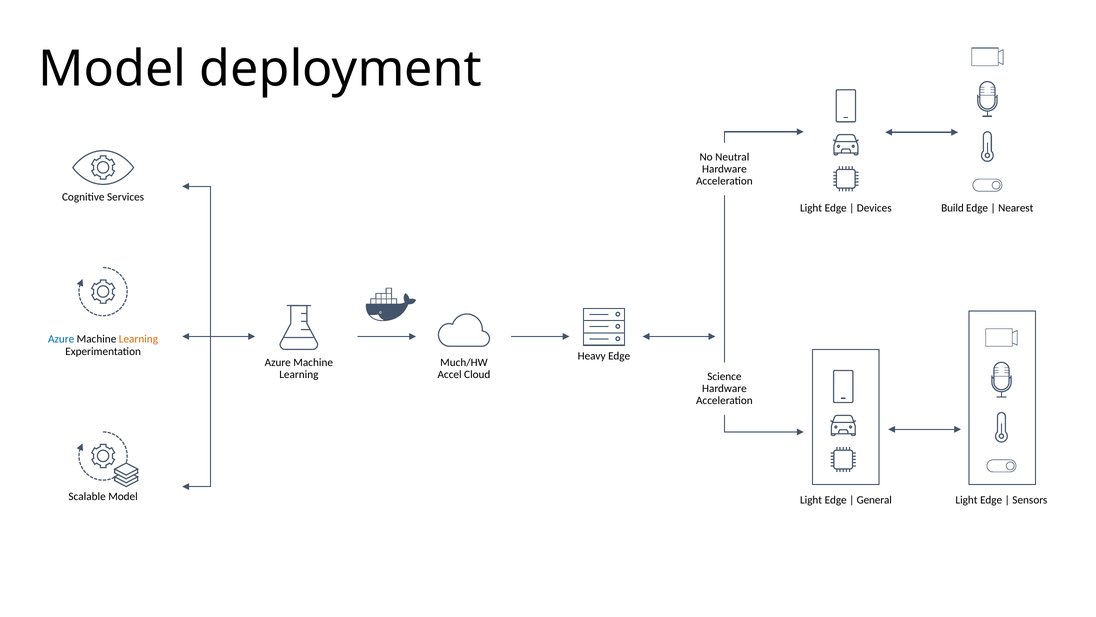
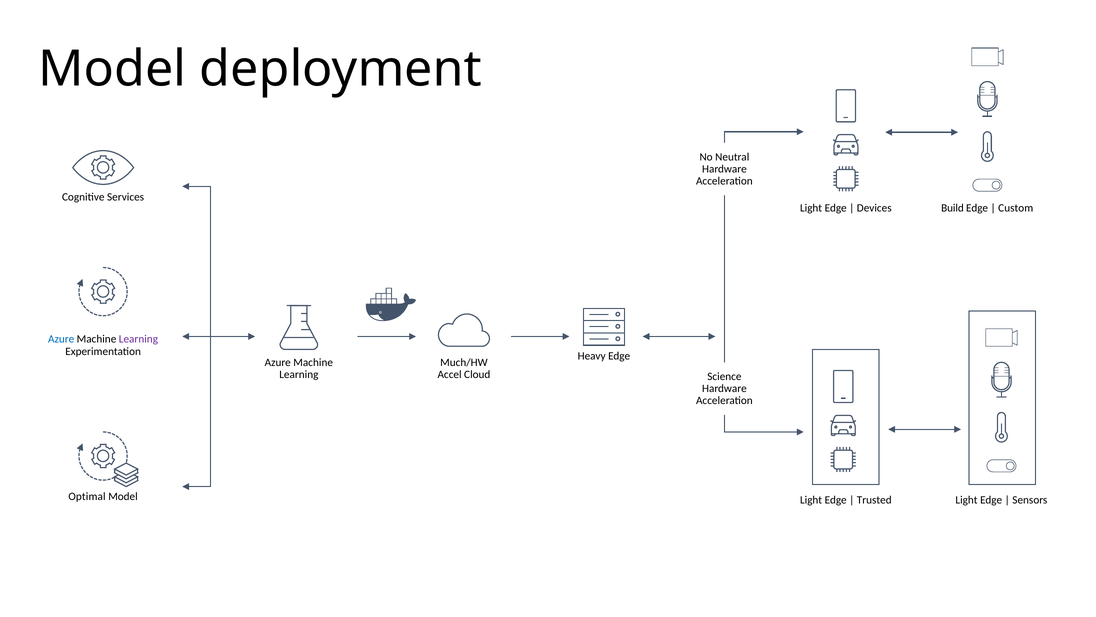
Nearest: Nearest -> Custom
Learning at (138, 339) colour: orange -> purple
Scalable: Scalable -> Optimal
General: General -> Trusted
